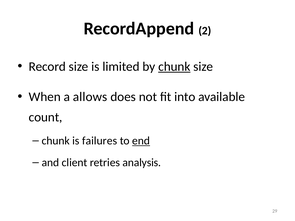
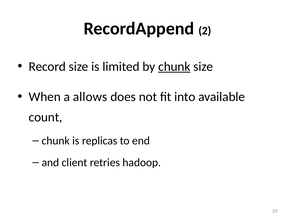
failures: failures -> replicas
end underline: present -> none
analysis: analysis -> hadoop
